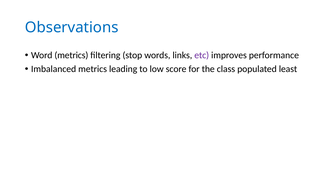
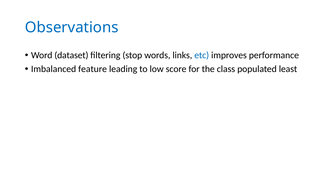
Word metrics: metrics -> dataset
etc colour: purple -> blue
Imbalanced metrics: metrics -> feature
